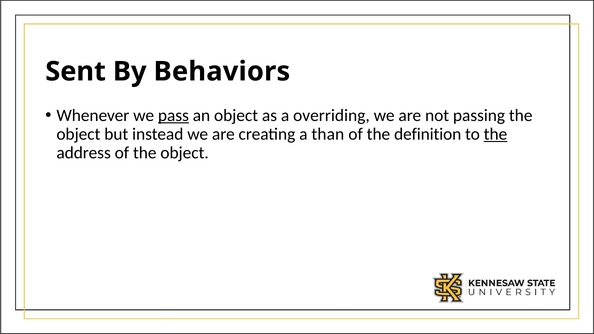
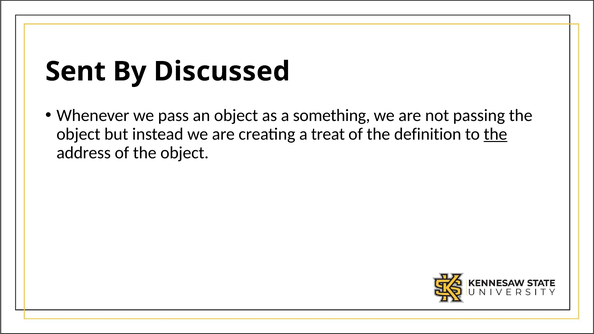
Behaviors: Behaviors -> Discussed
pass underline: present -> none
overriding: overriding -> something
than: than -> treat
